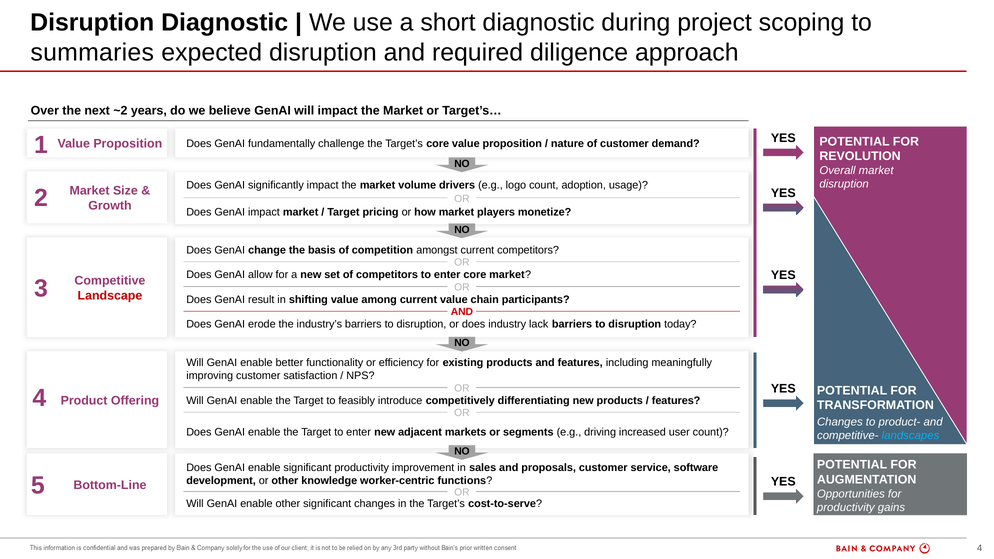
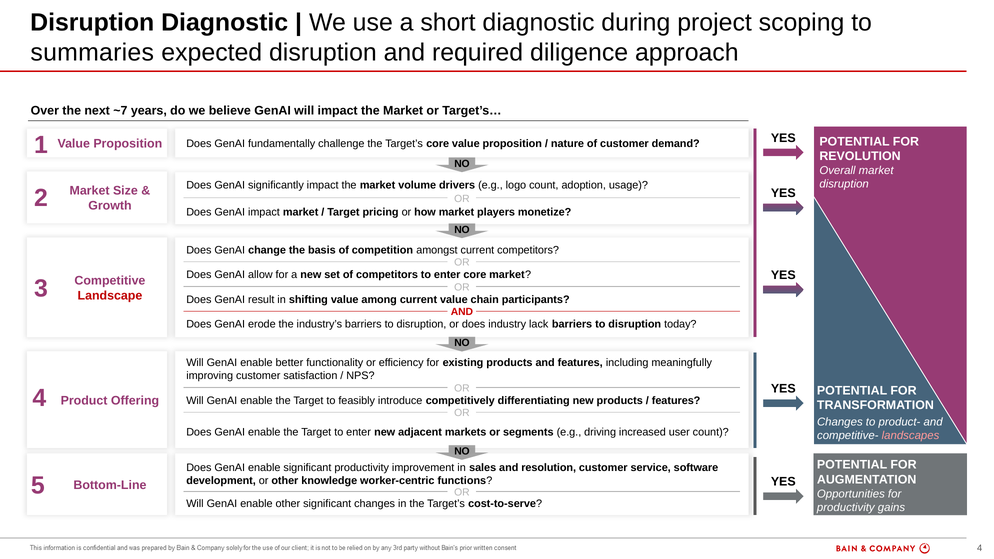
~2: ~2 -> ~7
landscapes colour: light blue -> pink
proposals: proposals -> resolution
